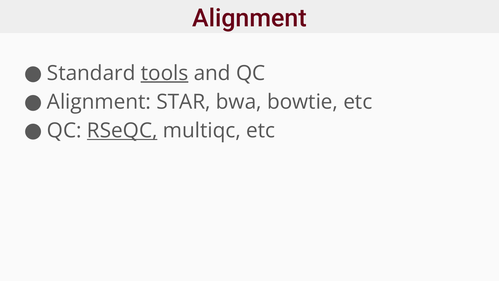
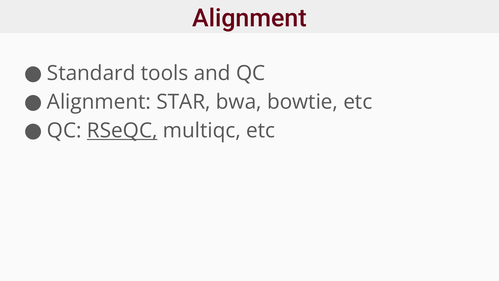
tools underline: present -> none
